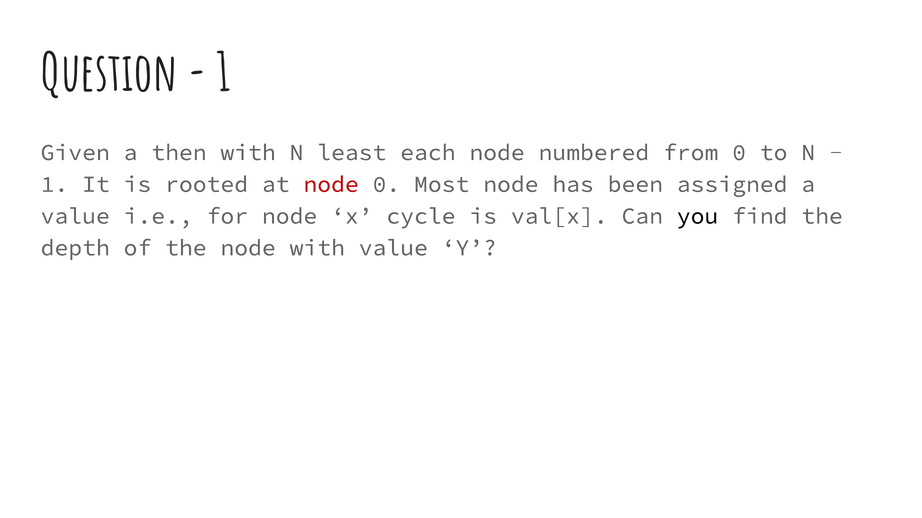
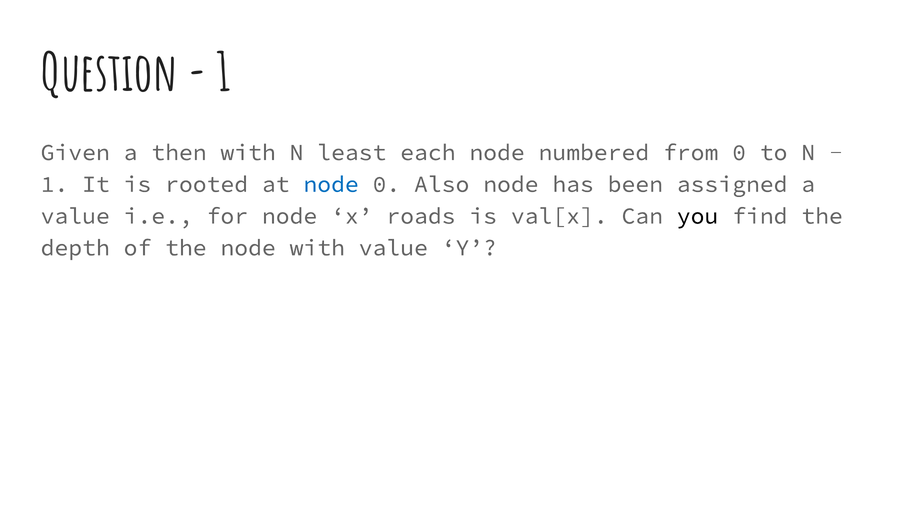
node at (331, 184) colour: red -> blue
Most: Most -> Also
cycle: cycle -> roads
